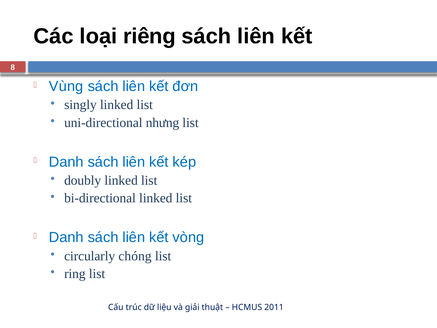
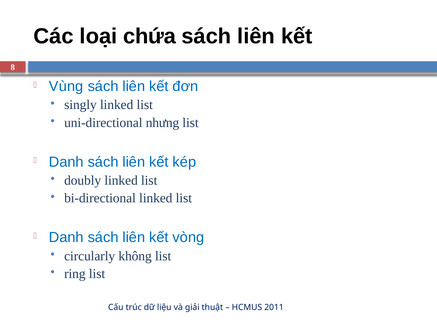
riêng: riêng -> chứa
chóng: chóng -> không
